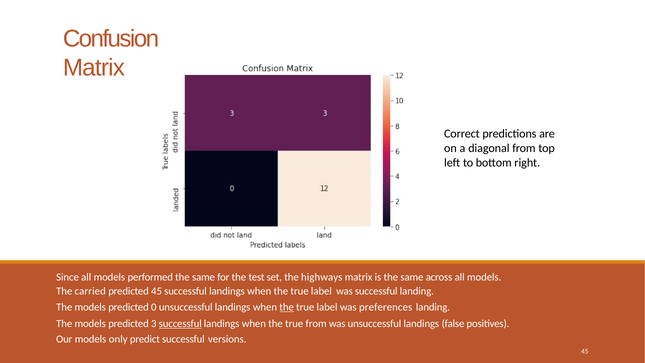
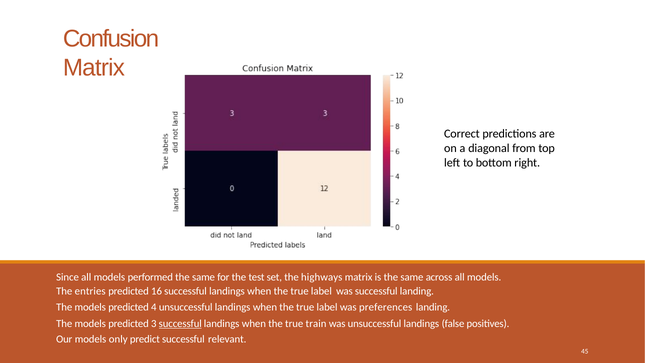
carried: carried -> entries
predicted 45: 45 -> 16
0: 0 -> 4
the at (287, 307) underline: present -> none
true from: from -> train
versions: versions -> relevant
